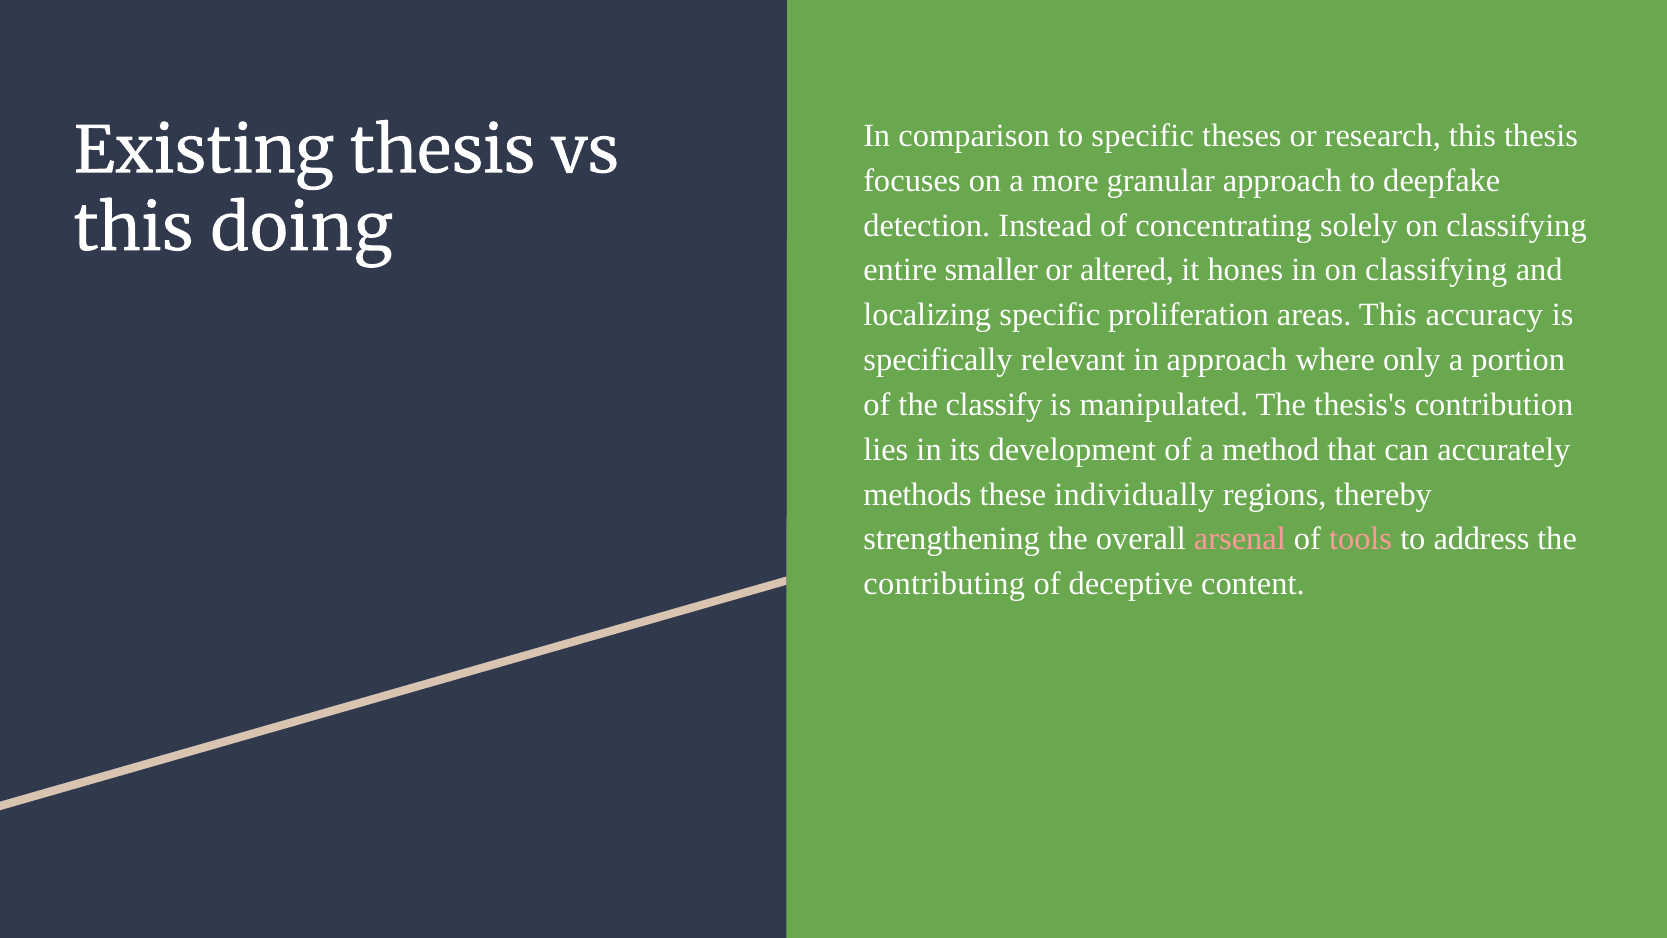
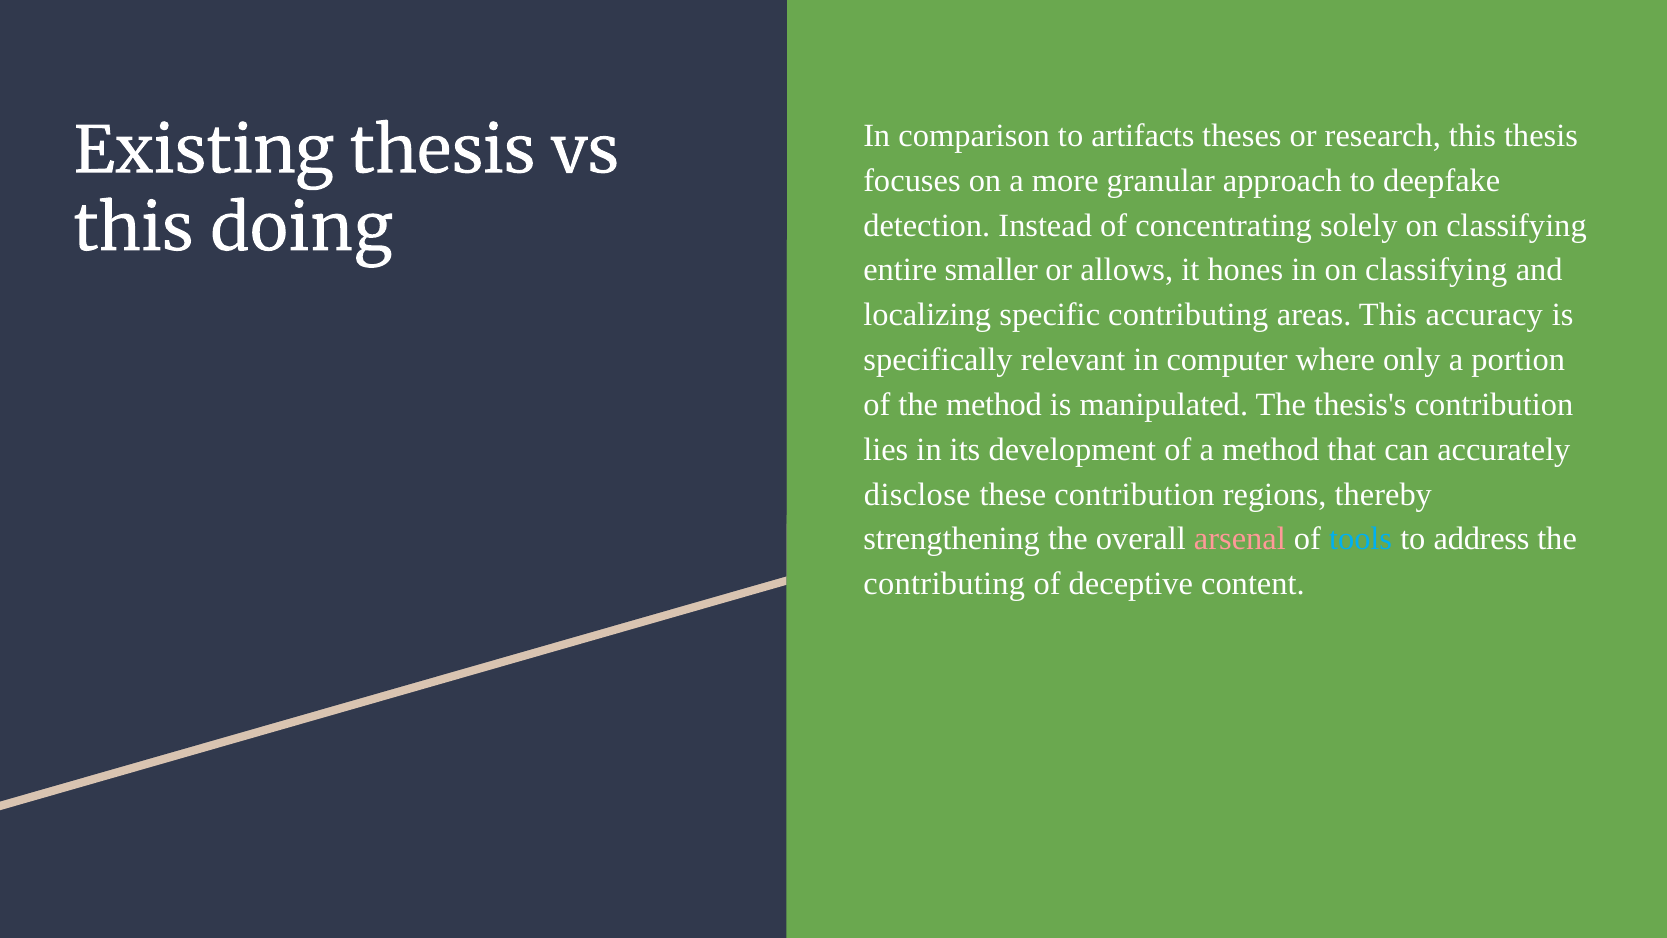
to specific: specific -> artifacts
altered: altered -> allows
specific proliferation: proliferation -> contributing
in approach: approach -> computer
the classify: classify -> method
methods: methods -> disclose
these individually: individually -> contribution
tools colour: pink -> light blue
